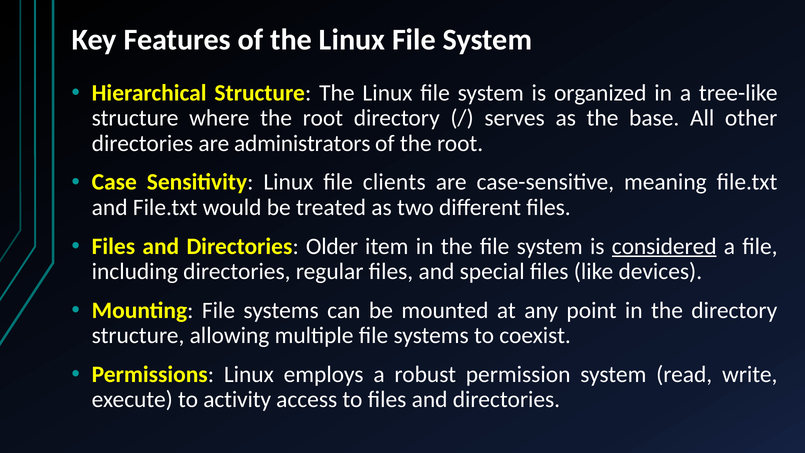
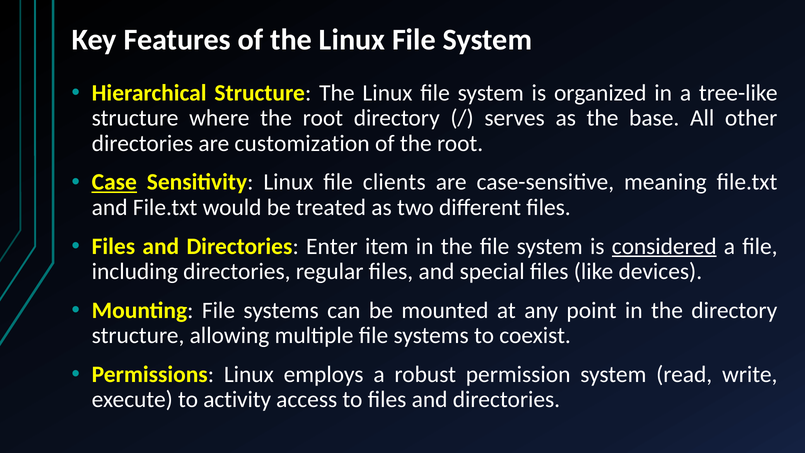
administrators: administrators -> customization
Case underline: none -> present
Older: Older -> Enter
